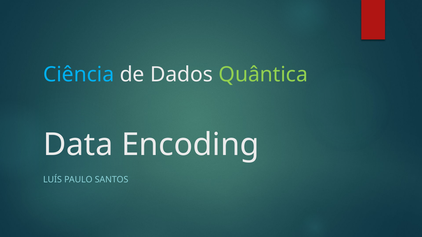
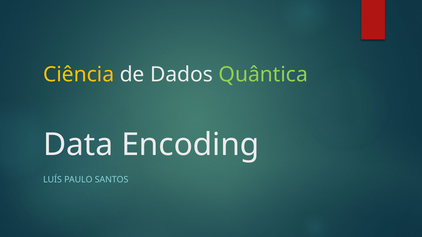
Ciência colour: light blue -> yellow
